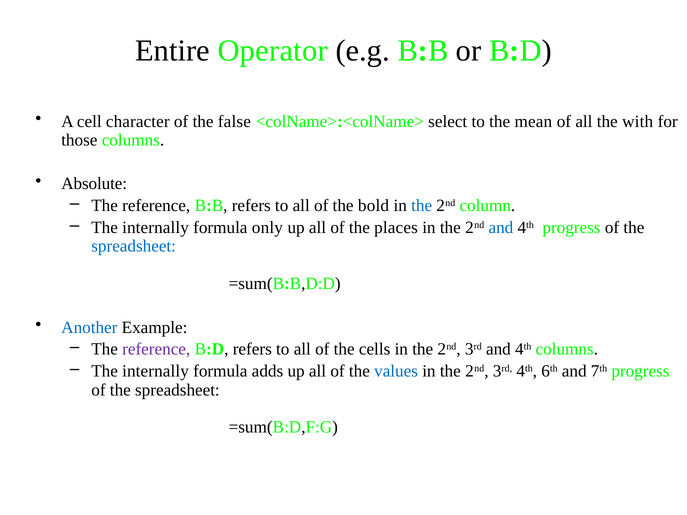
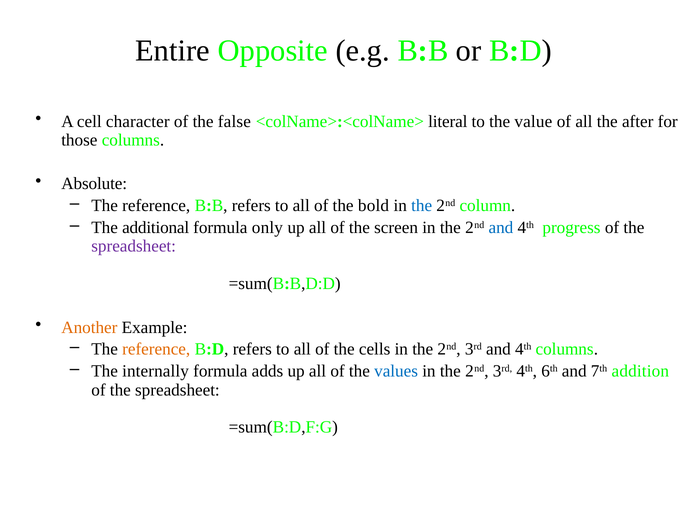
Operator: Operator -> Opposite
select: select -> literal
mean: mean -> value
with: with -> after
internally at (156, 228): internally -> additional
places: places -> screen
spreadsheet at (134, 246) colour: blue -> purple
Another colour: blue -> orange
reference at (156, 349) colour: purple -> orange
7th progress: progress -> addition
